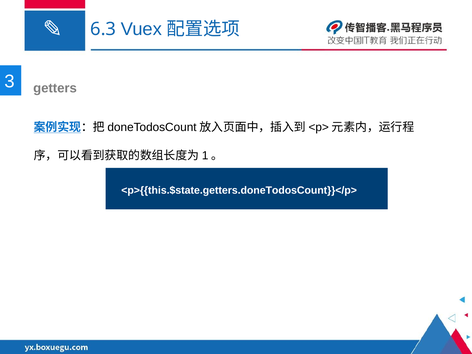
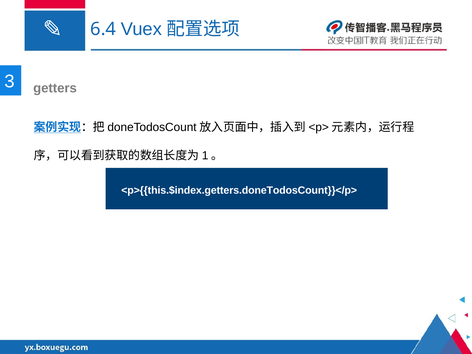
6.3: 6.3 -> 6.4
<p>{{this.$state.getters.doneTodosCount}}</p>: <p>{{this.$state.getters.doneTodosCount}}</p> -> <p>{{this.$index.getters.doneTodosCount}}</p>
